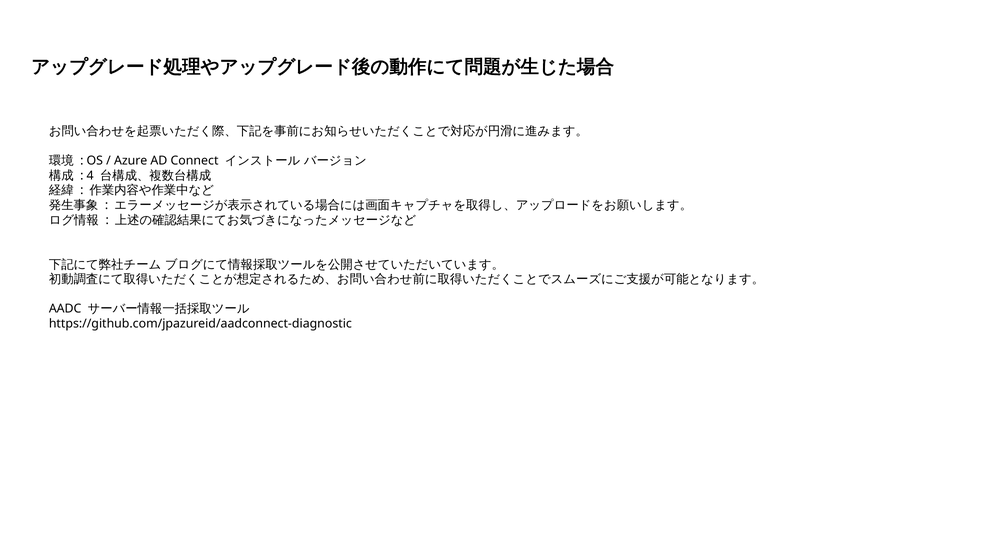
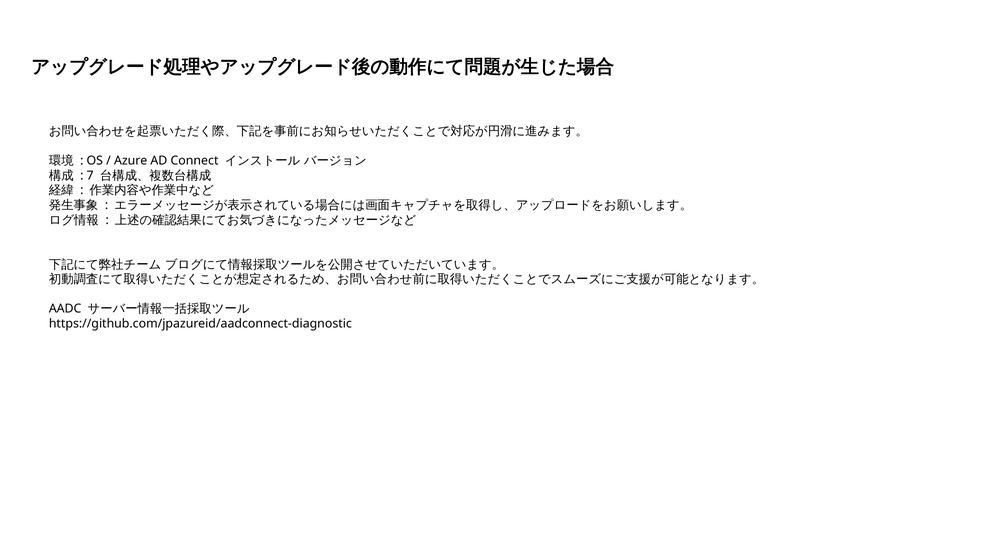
4: 4 -> 7
